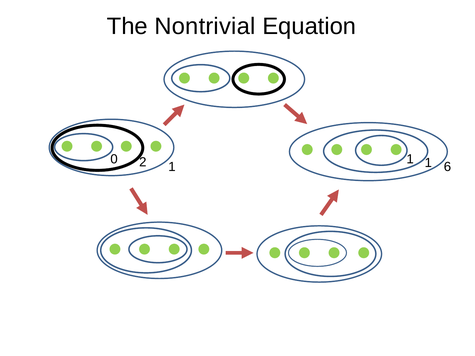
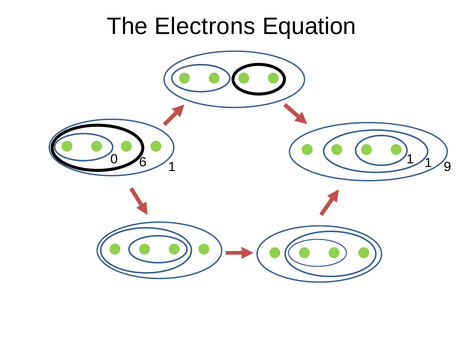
Nontrivial: Nontrivial -> Electrons
2: 2 -> 6
6: 6 -> 9
